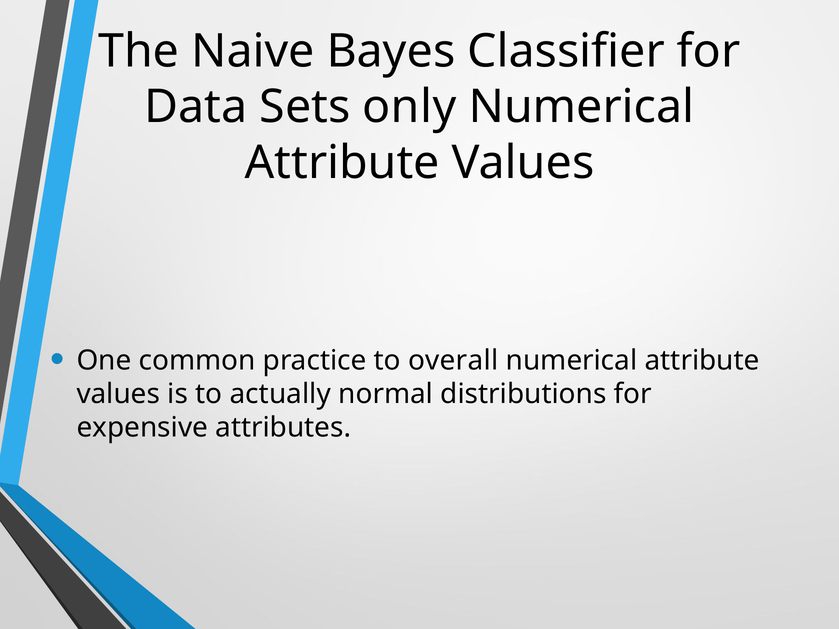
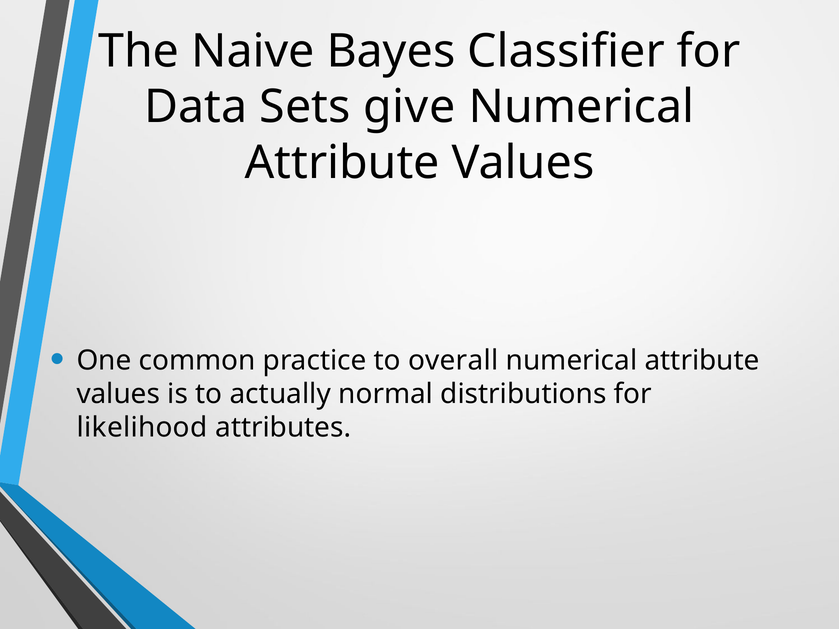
only: only -> give
expensive: expensive -> likelihood
